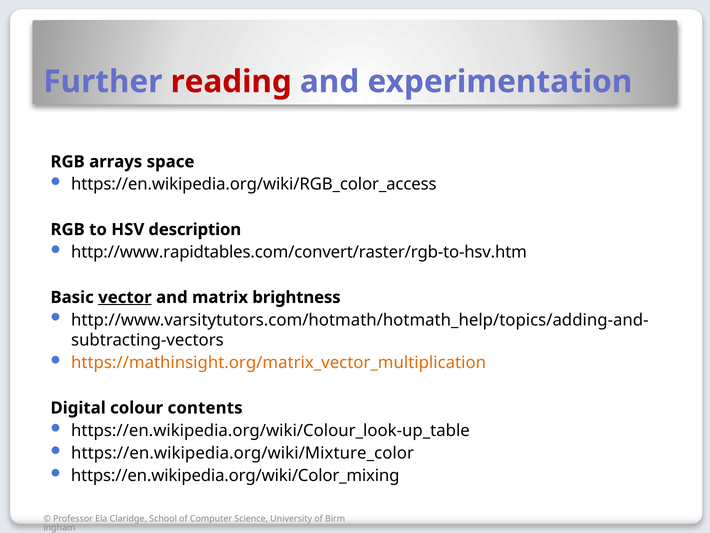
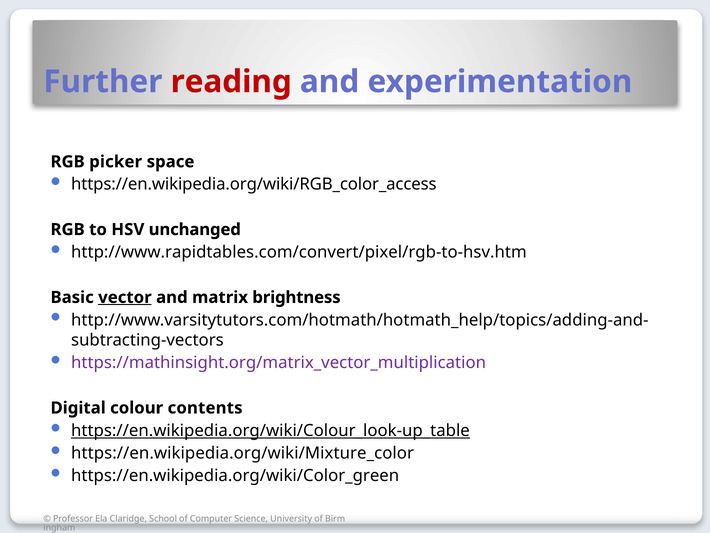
arrays: arrays -> picker
description: description -> unchanged
http://www.rapidtables.com/convert/raster/rgb-to-hsv.htm: http://www.rapidtables.com/convert/raster/rgb-to-hsv.htm -> http://www.rapidtables.com/convert/pixel/rgb-to-hsv.htm
https://mathinsight.org/matrix_vector_multiplication colour: orange -> purple
https://en.wikipedia.org/wiki/Colour_look-up_table underline: none -> present
https://en.wikipedia.org/wiki/Color_mixing: https://en.wikipedia.org/wiki/Color_mixing -> https://en.wikipedia.org/wiki/Color_green
